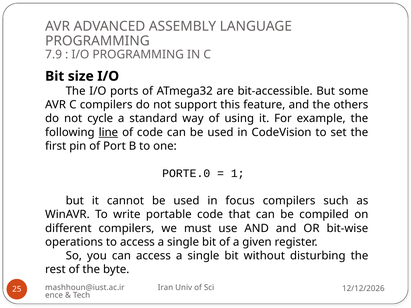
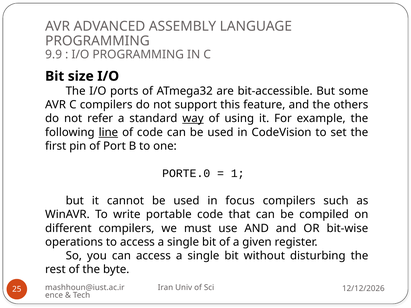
7.9: 7.9 -> 9.9
cycle: cycle -> refer
way underline: none -> present
